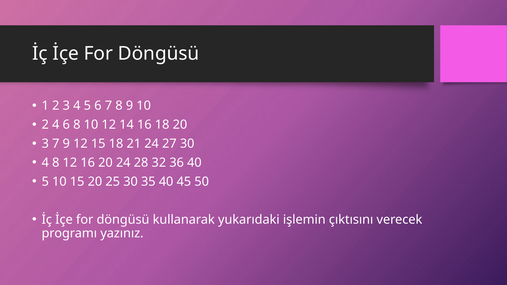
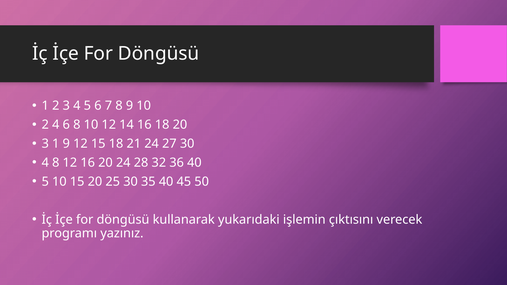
3 7: 7 -> 1
